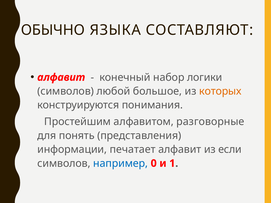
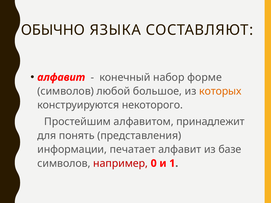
логики: логики -> форме
понимания: понимания -> некоторого
разговорные: разговорные -> принадлежит
если: если -> базе
например colour: blue -> red
